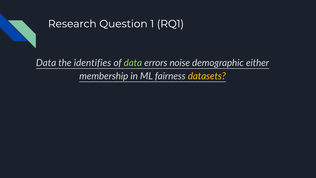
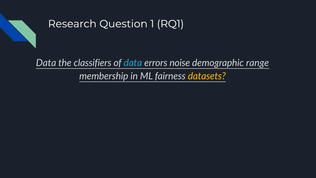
identifies: identifies -> classifiers
data at (133, 63) colour: light green -> light blue
either: either -> range
